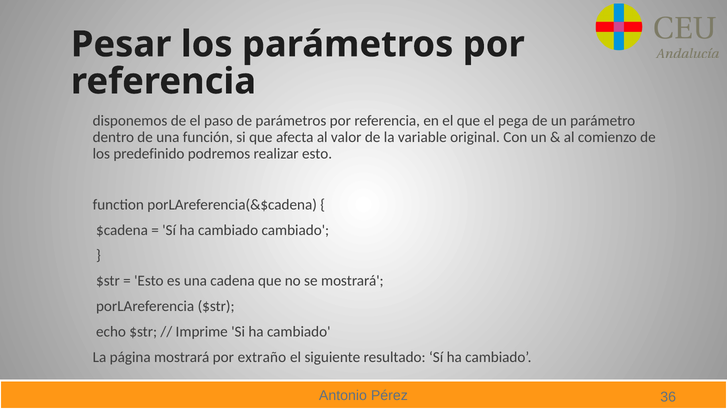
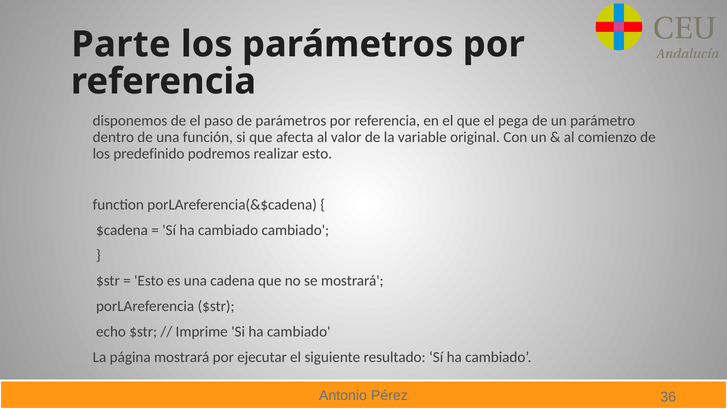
Pesar: Pesar -> Parte
extraño: extraño -> ejecutar
